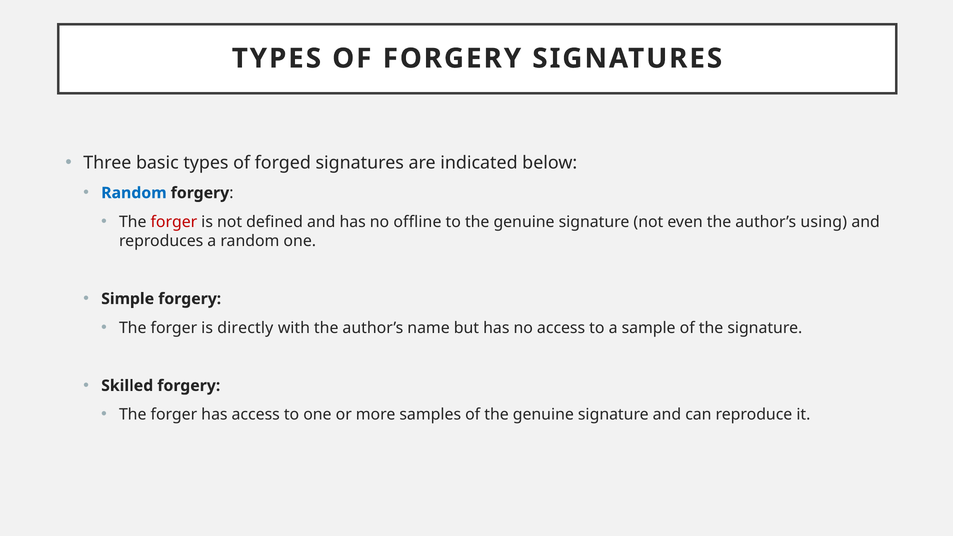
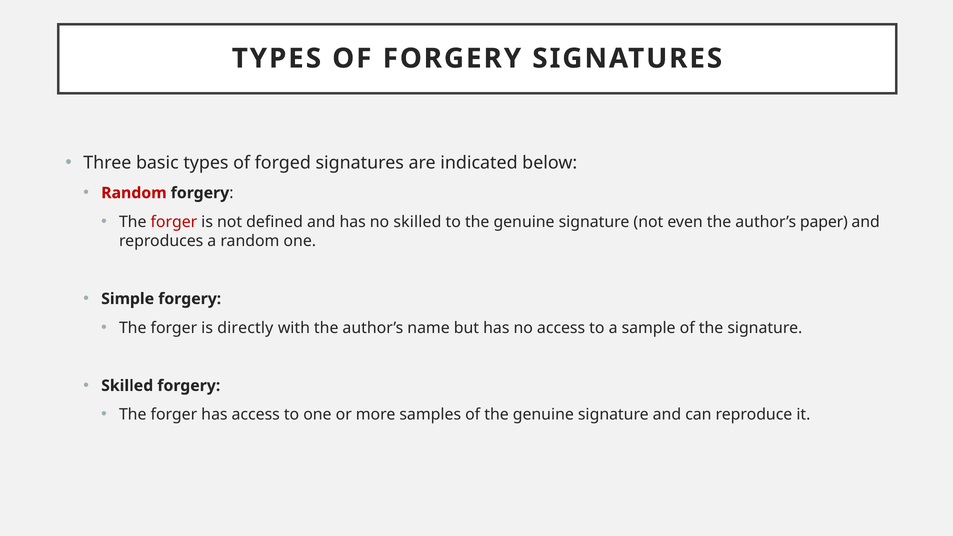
Random at (134, 193) colour: blue -> red
no offline: offline -> skilled
using: using -> paper
